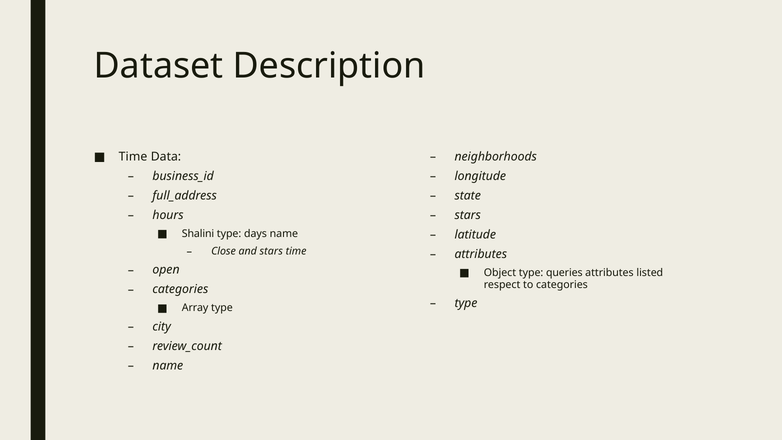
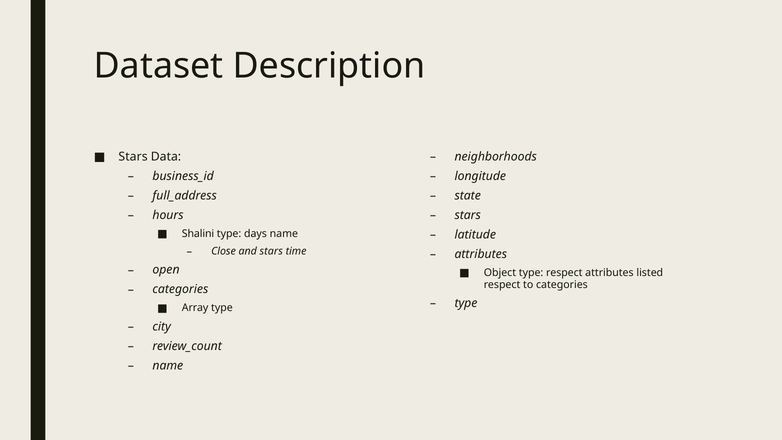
Time at (133, 157): Time -> Stars
type queries: queries -> respect
